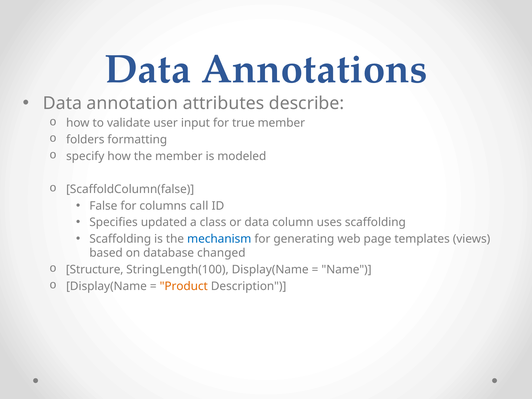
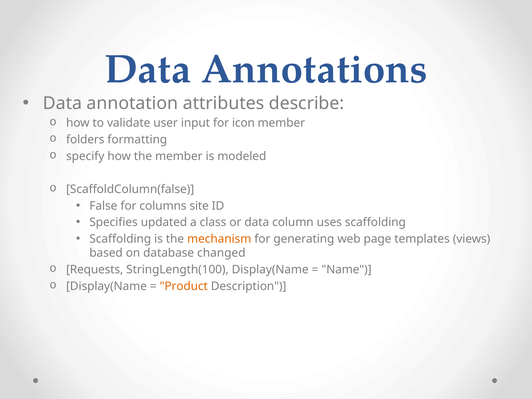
true: true -> icon
call: call -> site
mechanism colour: blue -> orange
Structure: Structure -> Requests
